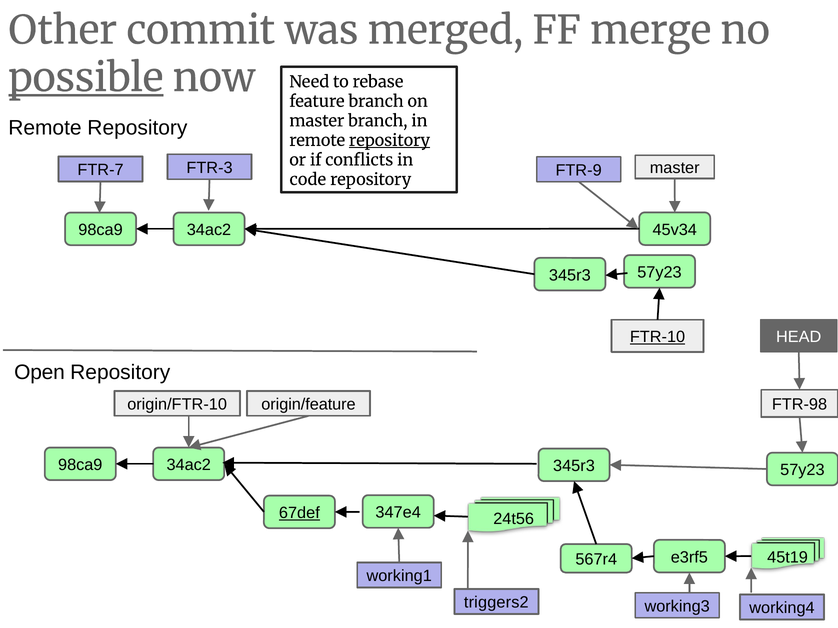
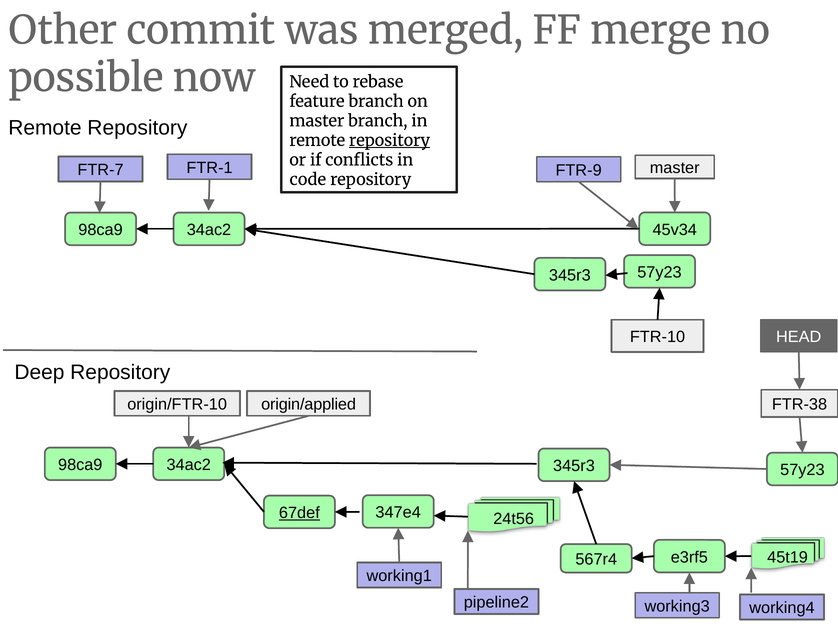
possible underline: present -> none
FTR-3: FTR-3 -> FTR-1
FTR-10 underline: present -> none
Open: Open -> Deep
origin/feature: origin/feature -> origin/applied
FTR-98: FTR-98 -> FTR-38
triggers2: triggers2 -> pipeline2
